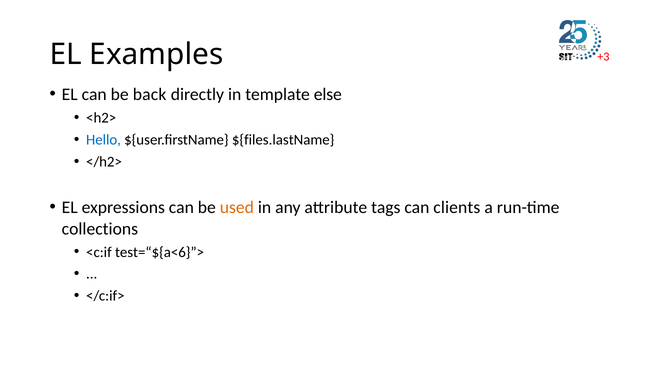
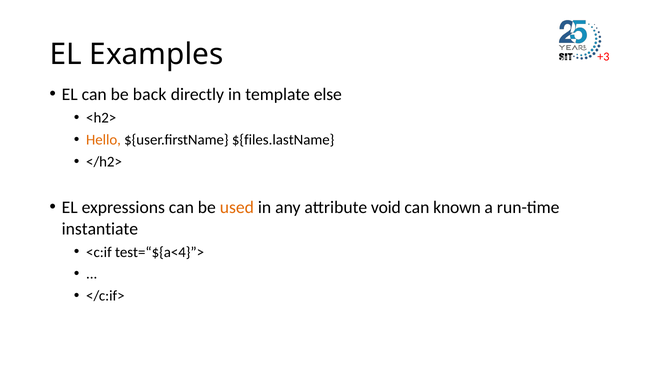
Hello colour: blue -> orange
tags: tags -> void
clients: clients -> known
collections: collections -> instantiate
test=“${a<6}”>: test=“${a<6}”> -> test=“${a<4}”>
